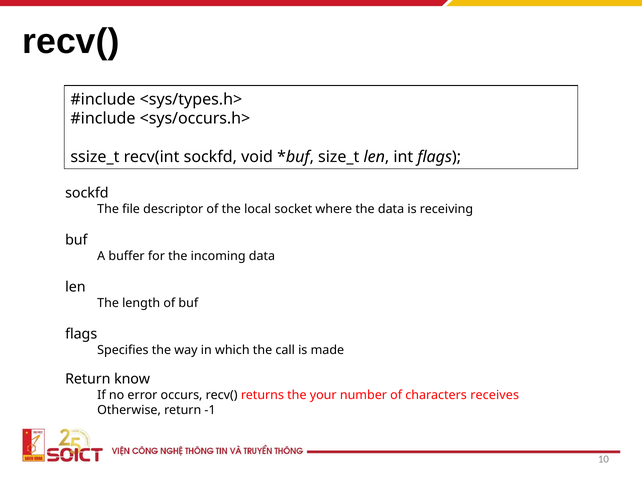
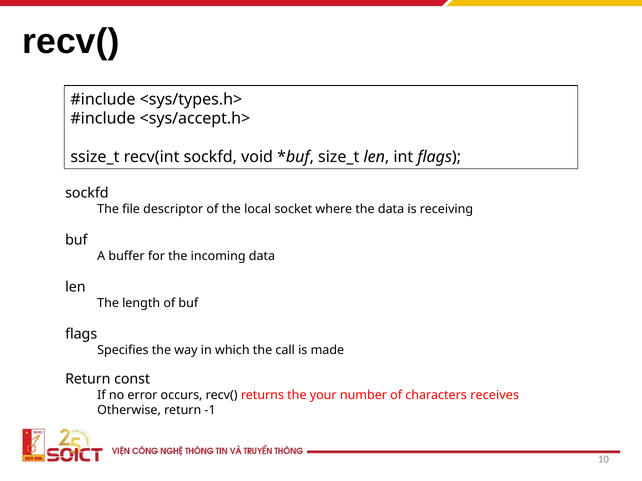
<sys/occurs.h>: <sys/occurs.h> -> <sys/accept.h>
know: know -> const
